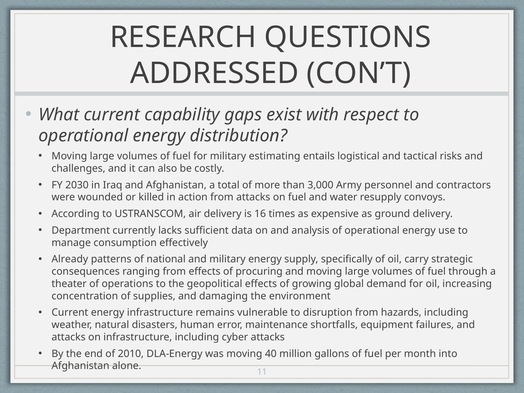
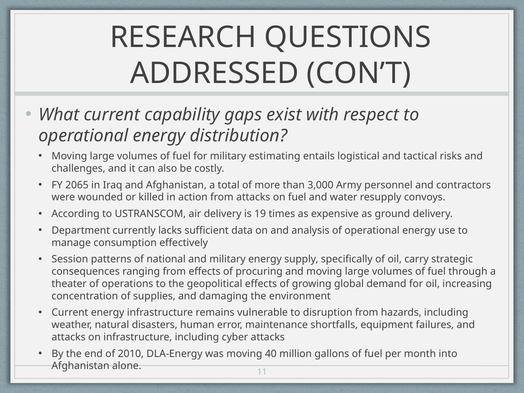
2030: 2030 -> 2065
16: 16 -> 19
Already: Already -> Session
